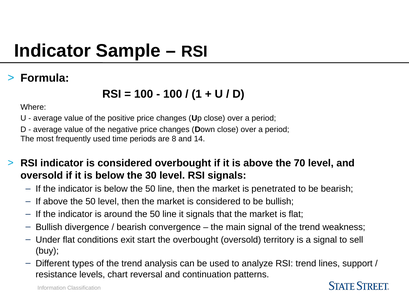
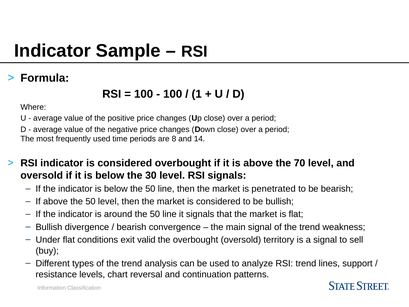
start: start -> valid
